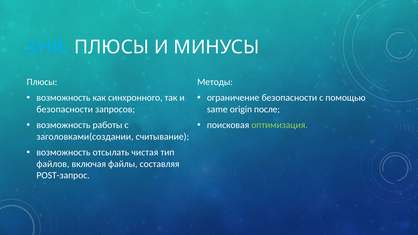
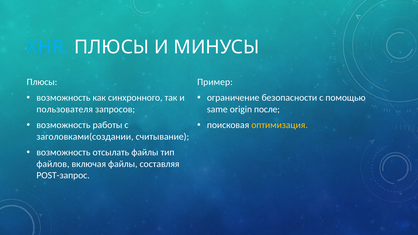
Методы: Методы -> Пример
безопасности at (65, 109): безопасности -> пользователя
оптимизация colour: light green -> yellow
отсылать чистая: чистая -> файлы
